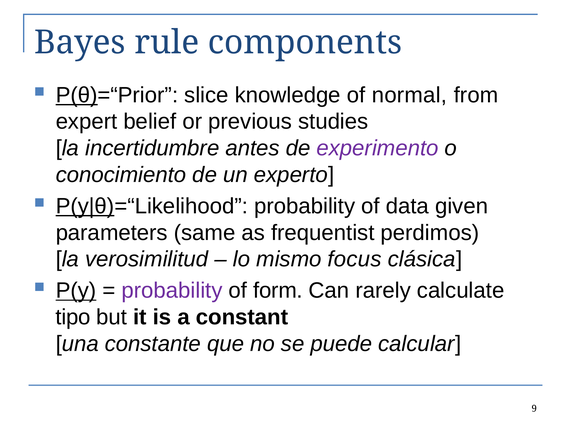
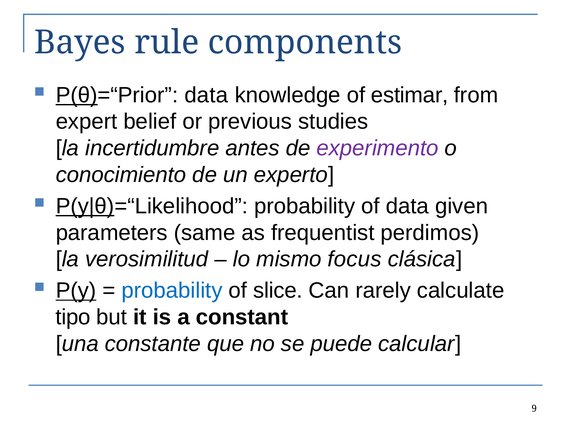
P(θ)=“Prior slice: slice -> data
normal: normal -> estimar
probability at (172, 291) colour: purple -> blue
form: form -> slice
